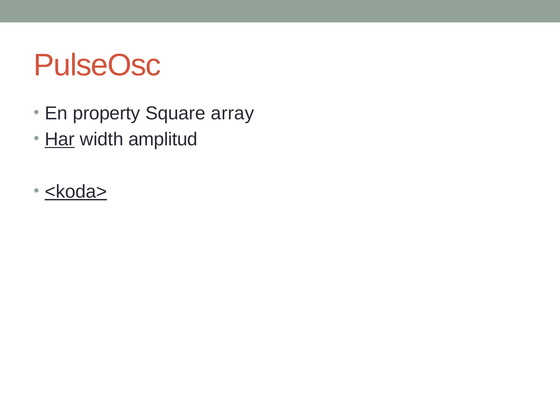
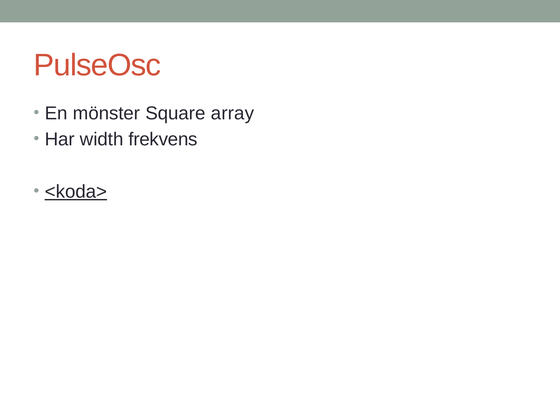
property: property -> mönster
Har underline: present -> none
amplitud: amplitud -> frekvens
